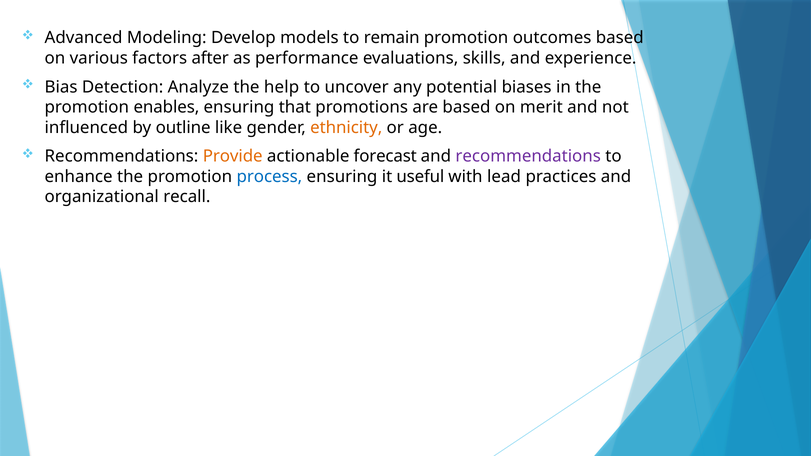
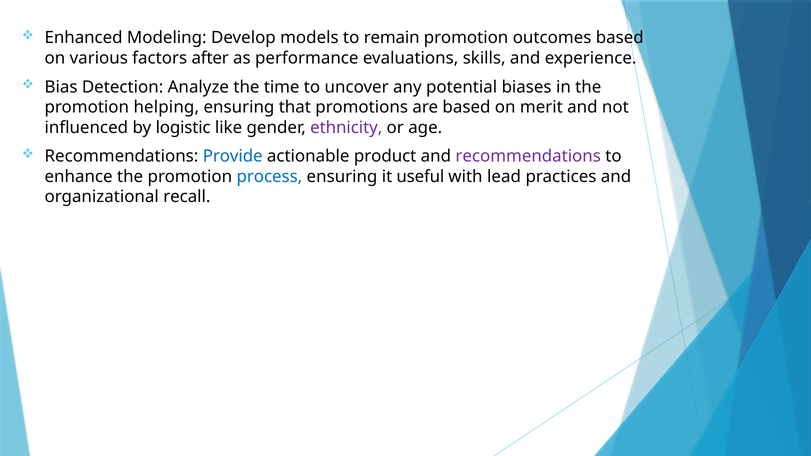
Advanced: Advanced -> Enhanced
help: help -> time
enables: enables -> helping
outline: outline -> logistic
ethnicity colour: orange -> purple
Provide colour: orange -> blue
forecast: forecast -> product
